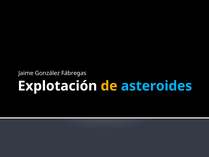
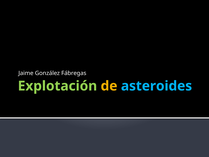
Explotación colour: white -> light green
